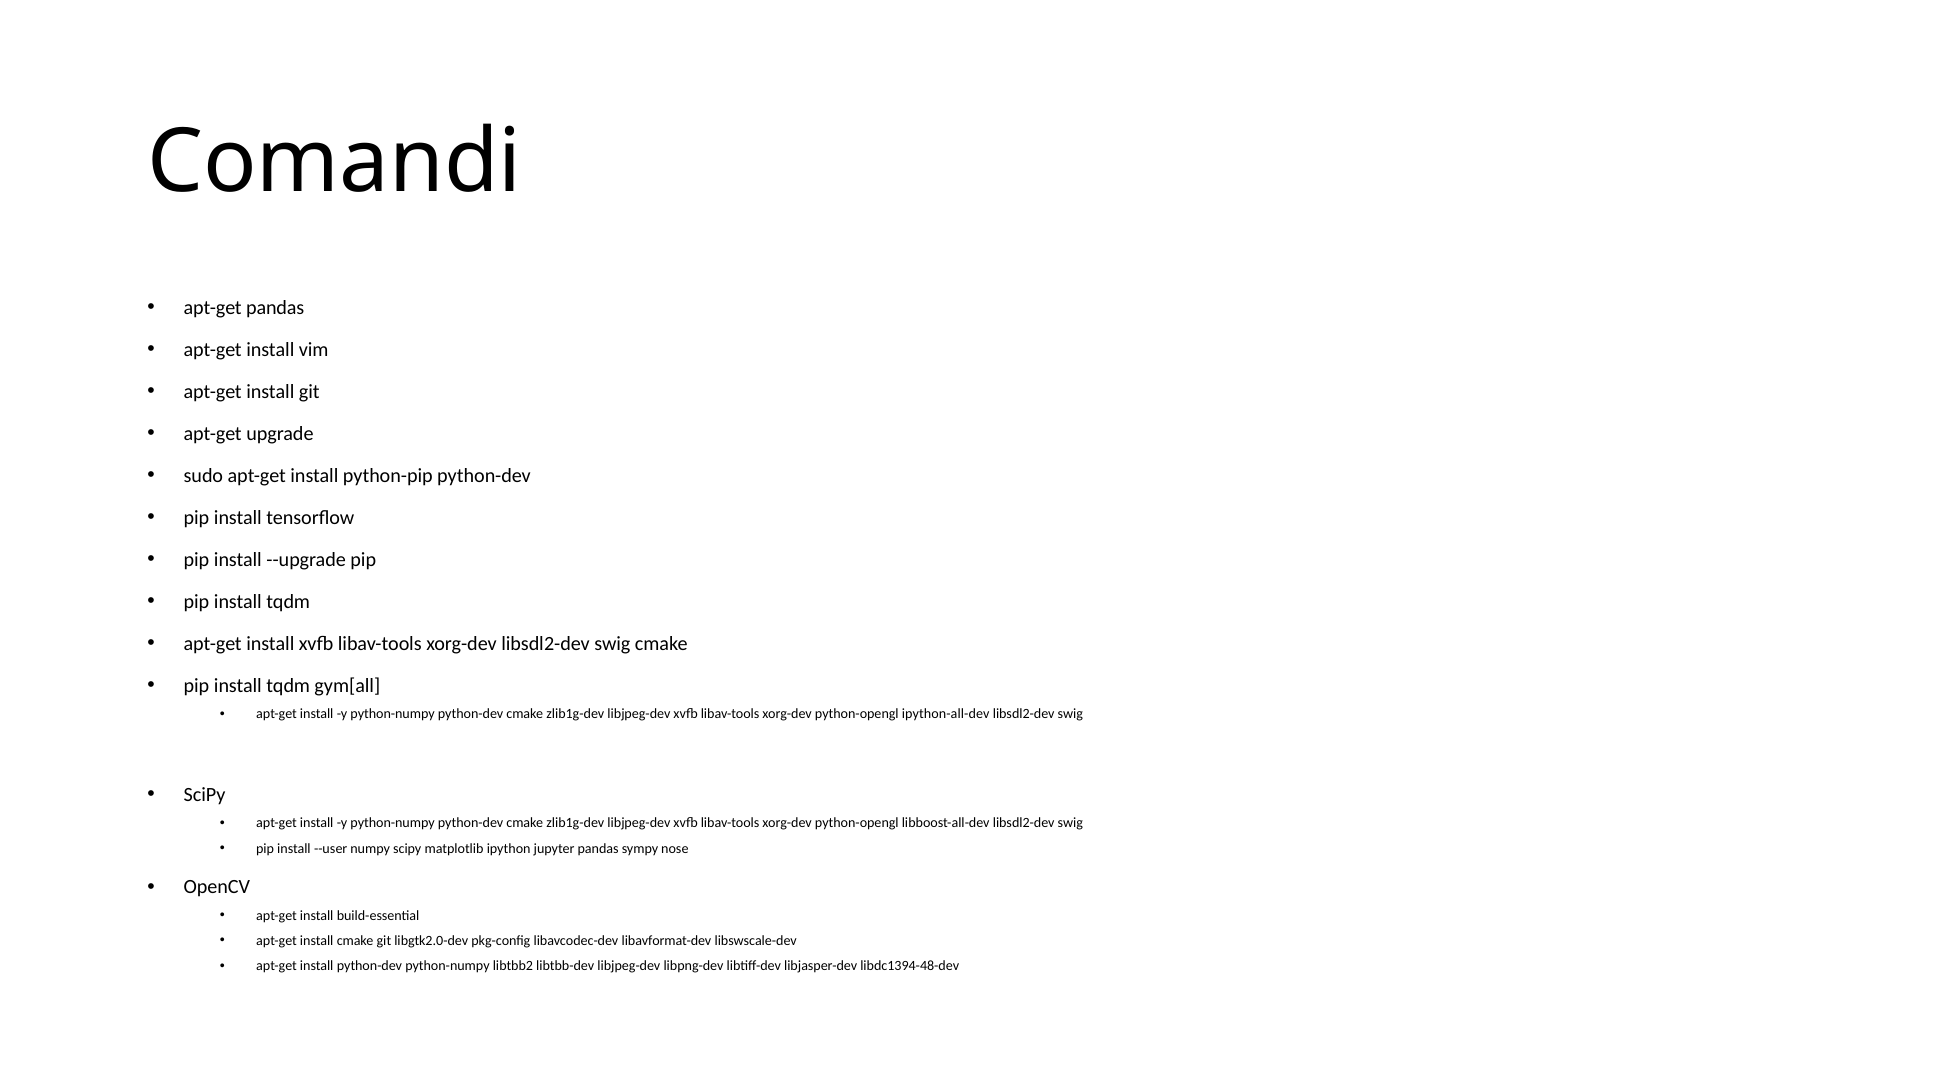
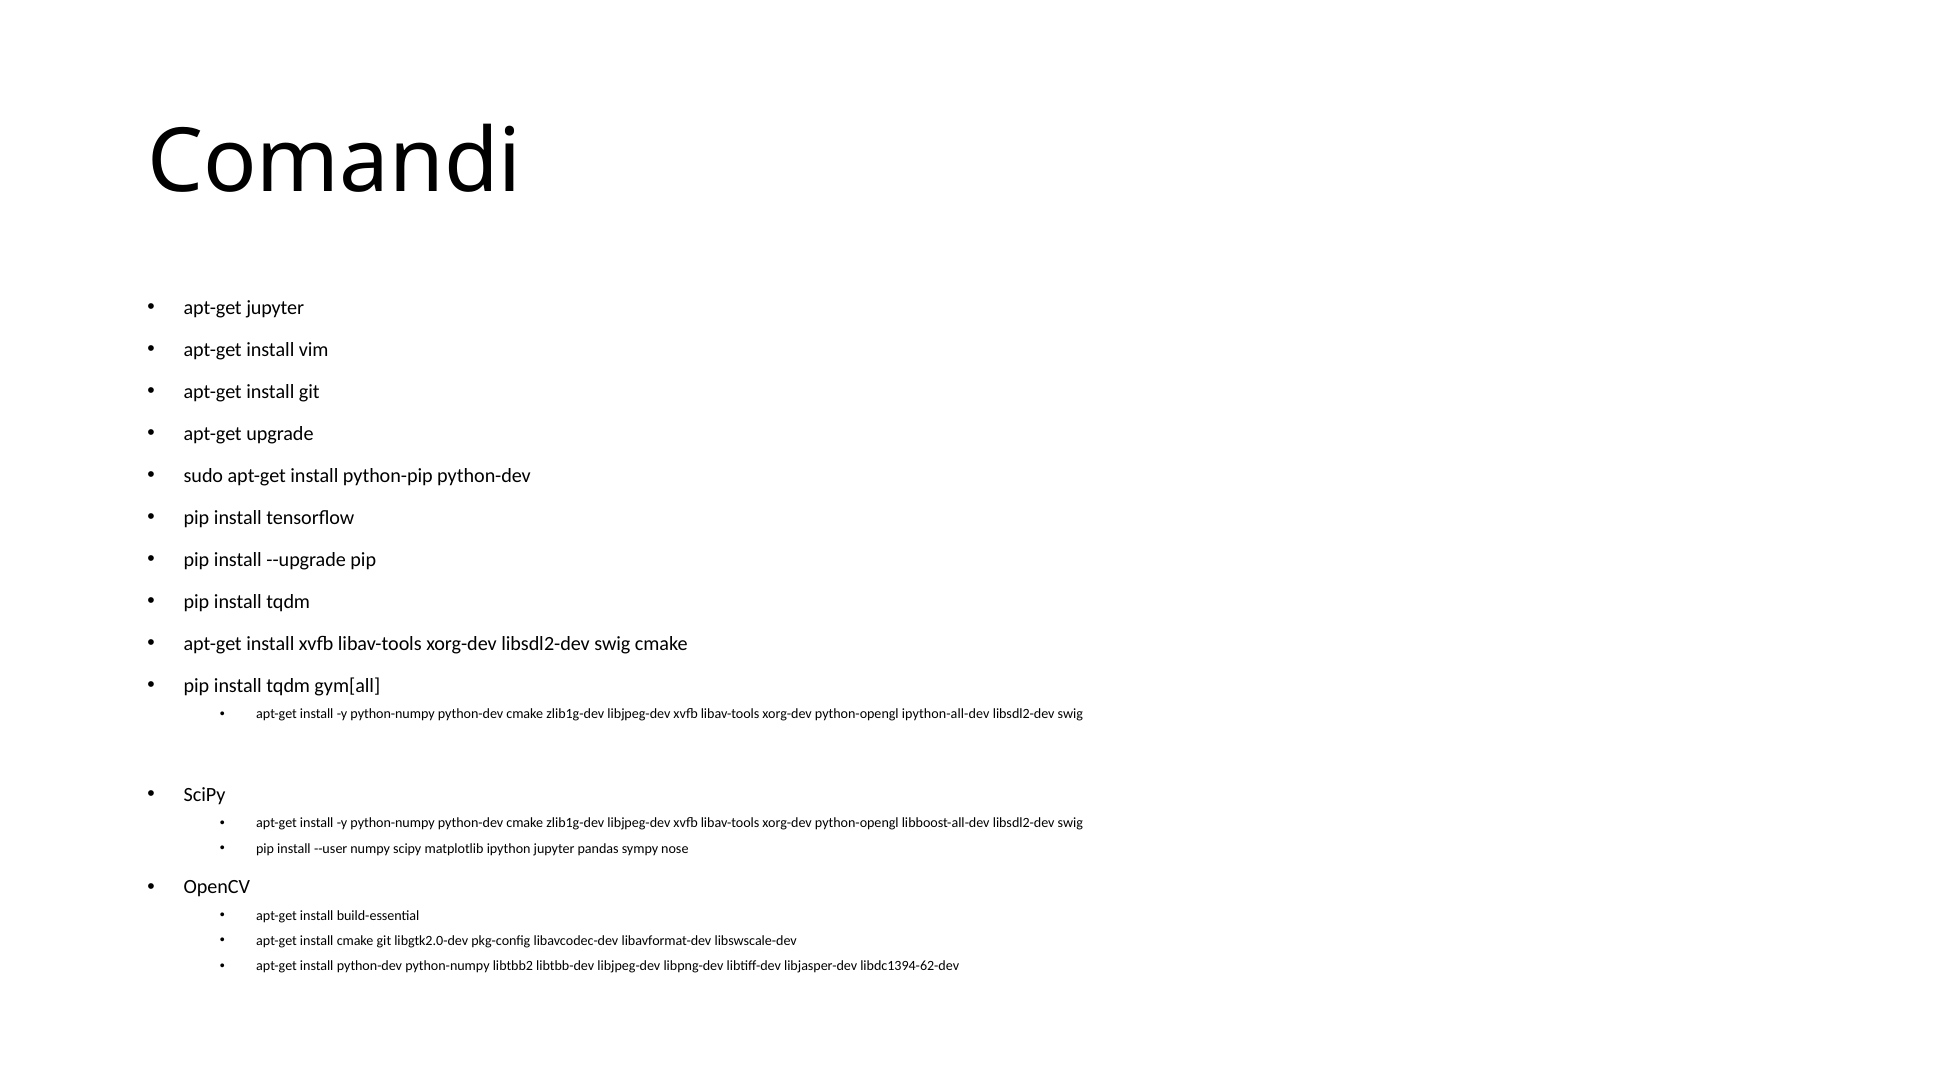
apt-get pandas: pandas -> jupyter
libdc1394-48-dev: libdc1394-48-dev -> libdc1394-62-dev
